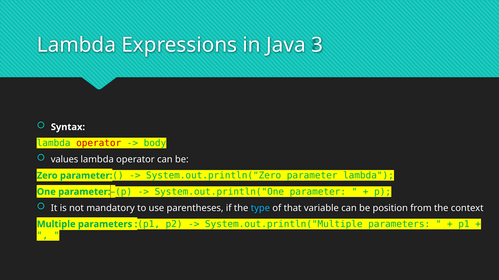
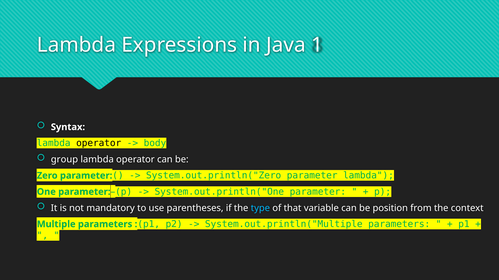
3: 3 -> 1
operator at (99, 144) colour: red -> black
values: values -> group
